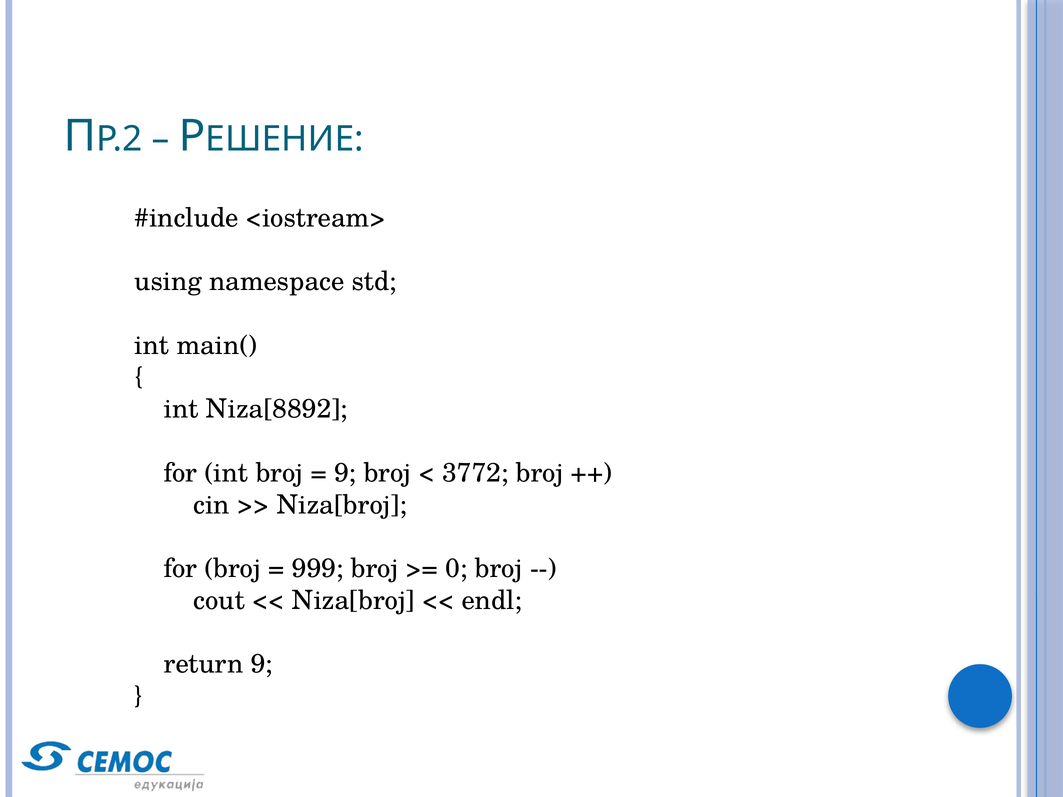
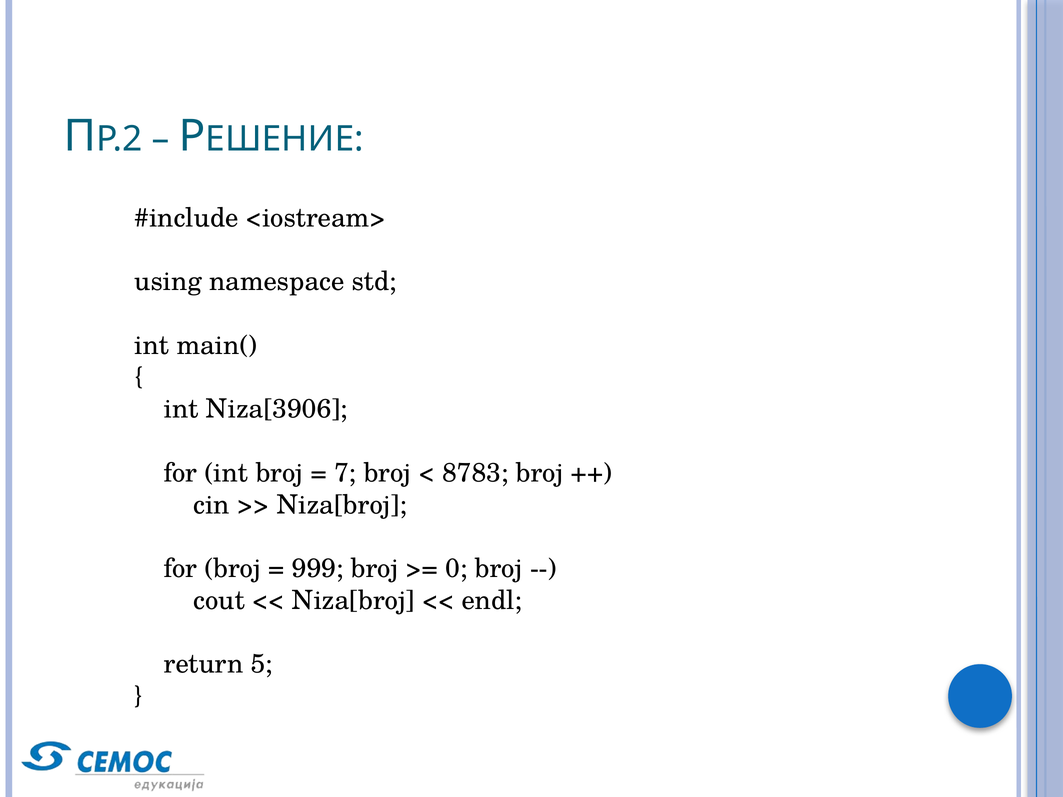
Niza[8892: Niza[8892 -> Niza[3906
9 at (345, 473): 9 -> 7
3772: 3772 -> 8783
return 9: 9 -> 5
